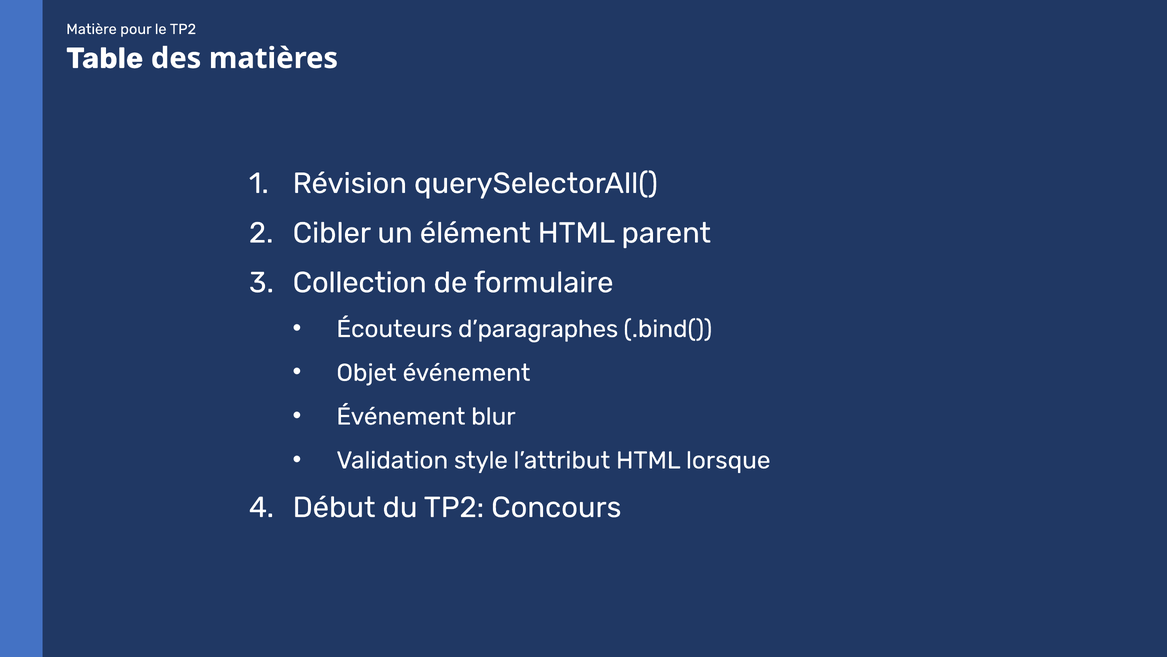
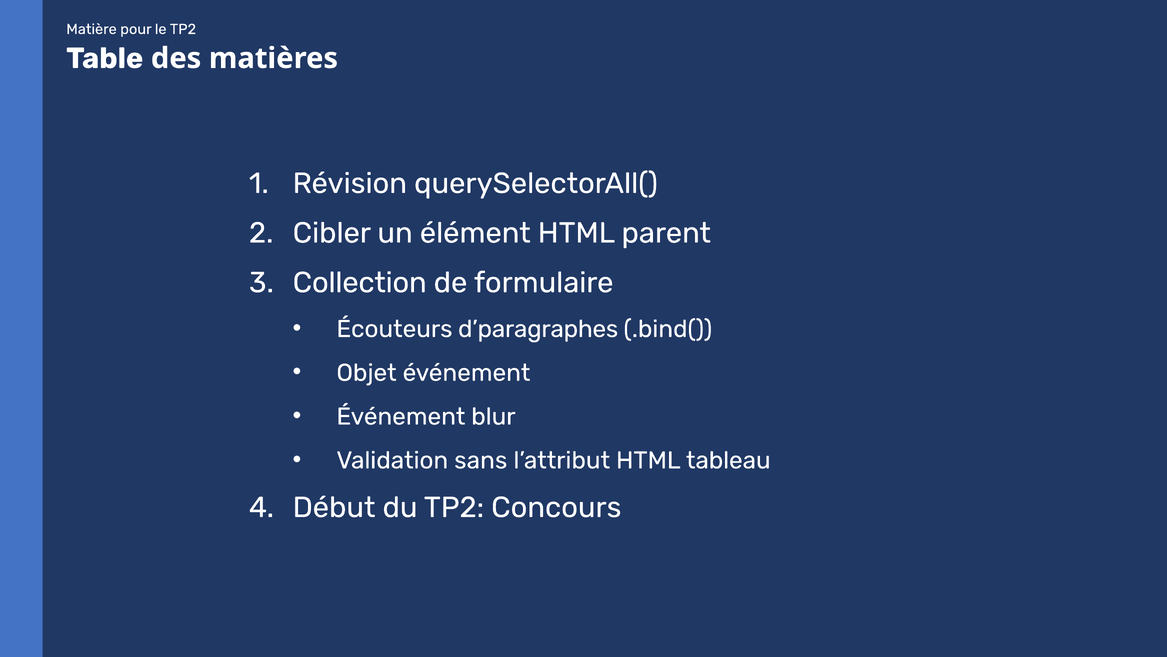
style: style -> sans
lorsque: lorsque -> tableau
